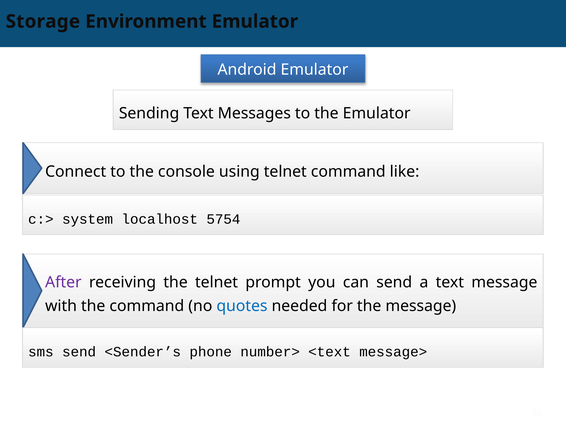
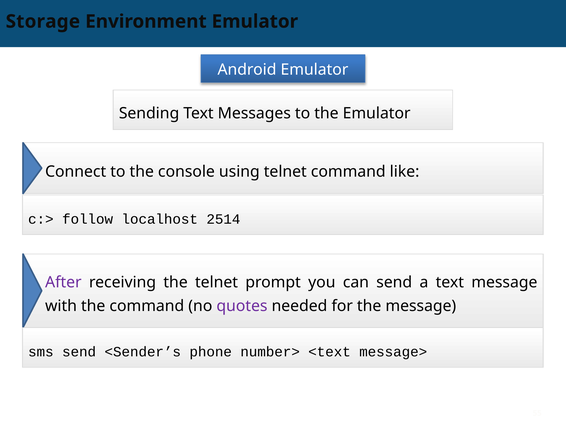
system: system -> follow
5754: 5754 -> 2514
quotes colour: blue -> purple
